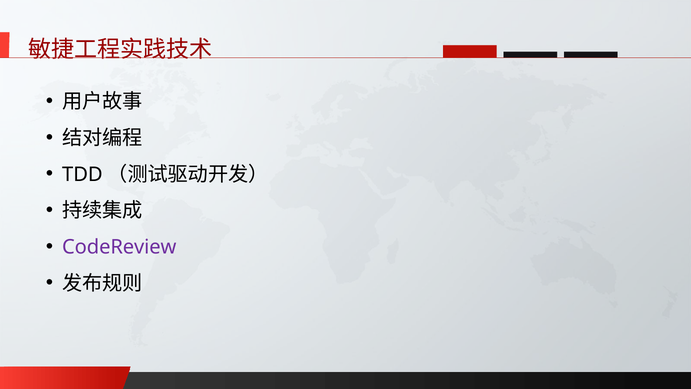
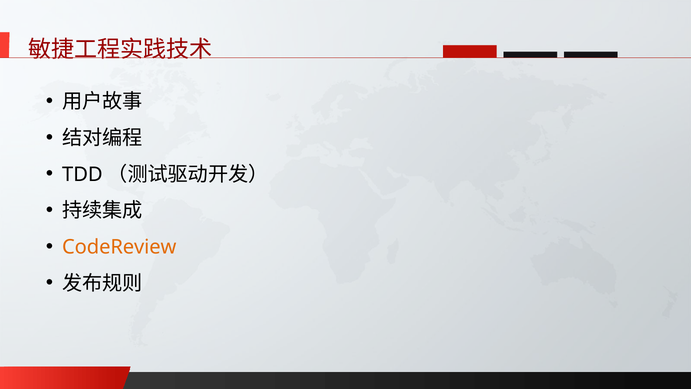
CodeReview colour: purple -> orange
